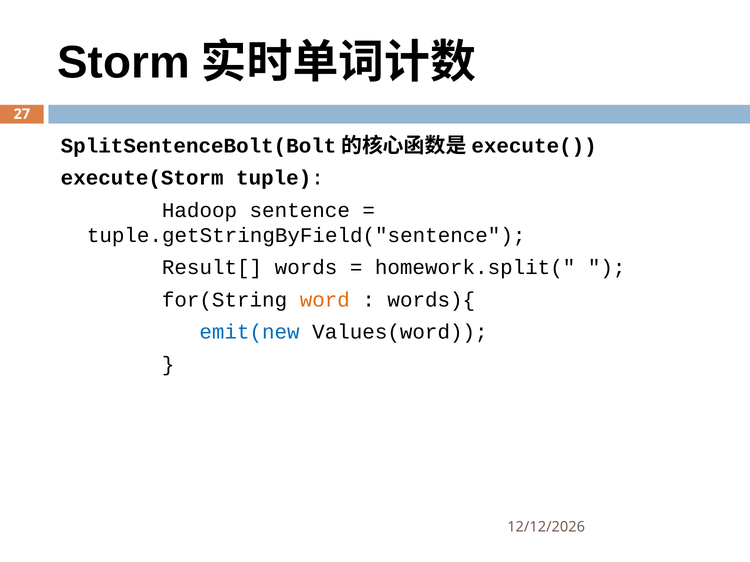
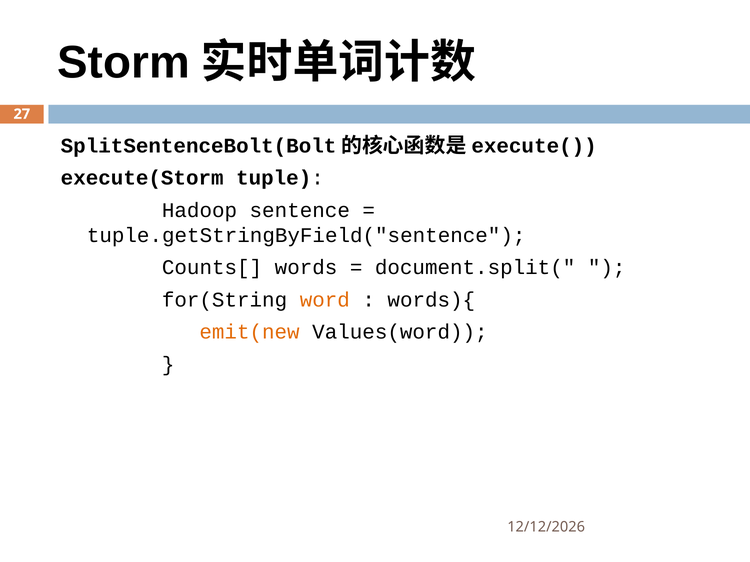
Result[: Result[ -> Counts[
homework.split(: homework.split( -> document.split(
emit(new colour: blue -> orange
